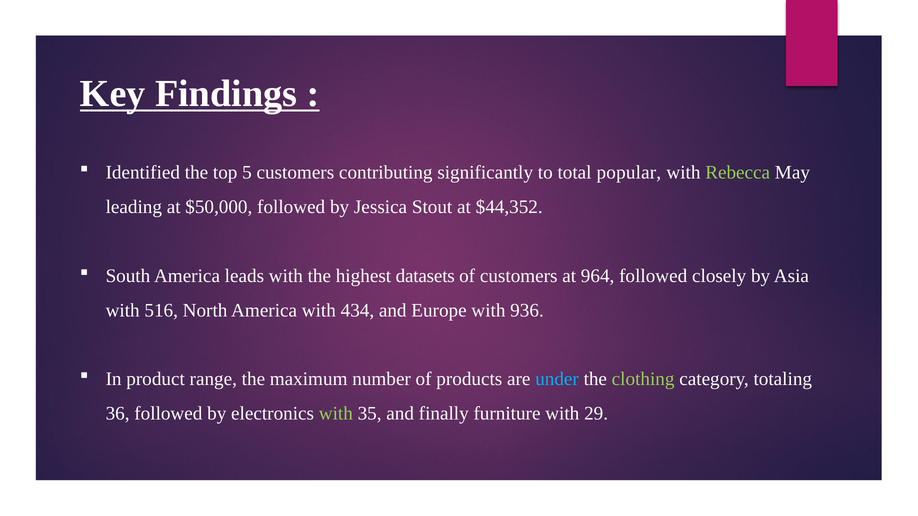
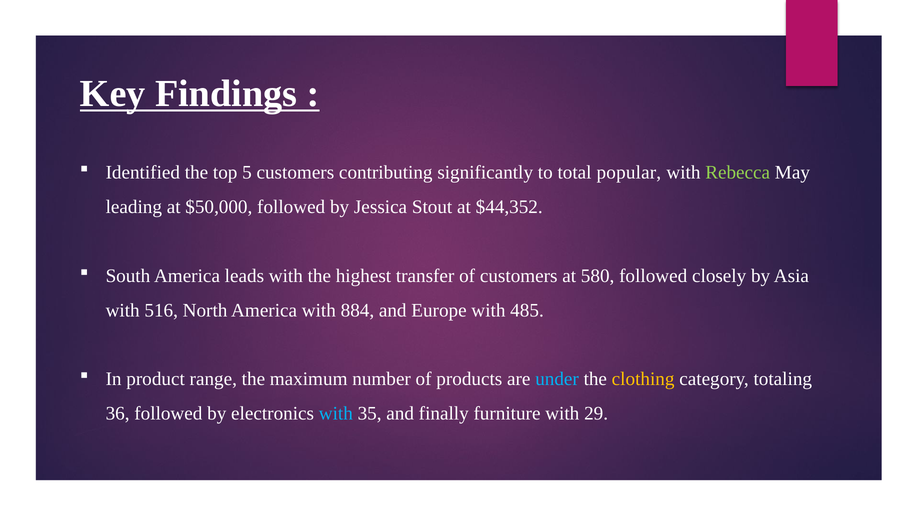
datasets: datasets -> transfer
964: 964 -> 580
434: 434 -> 884
936: 936 -> 485
clothing colour: light green -> yellow
with at (336, 414) colour: light green -> light blue
